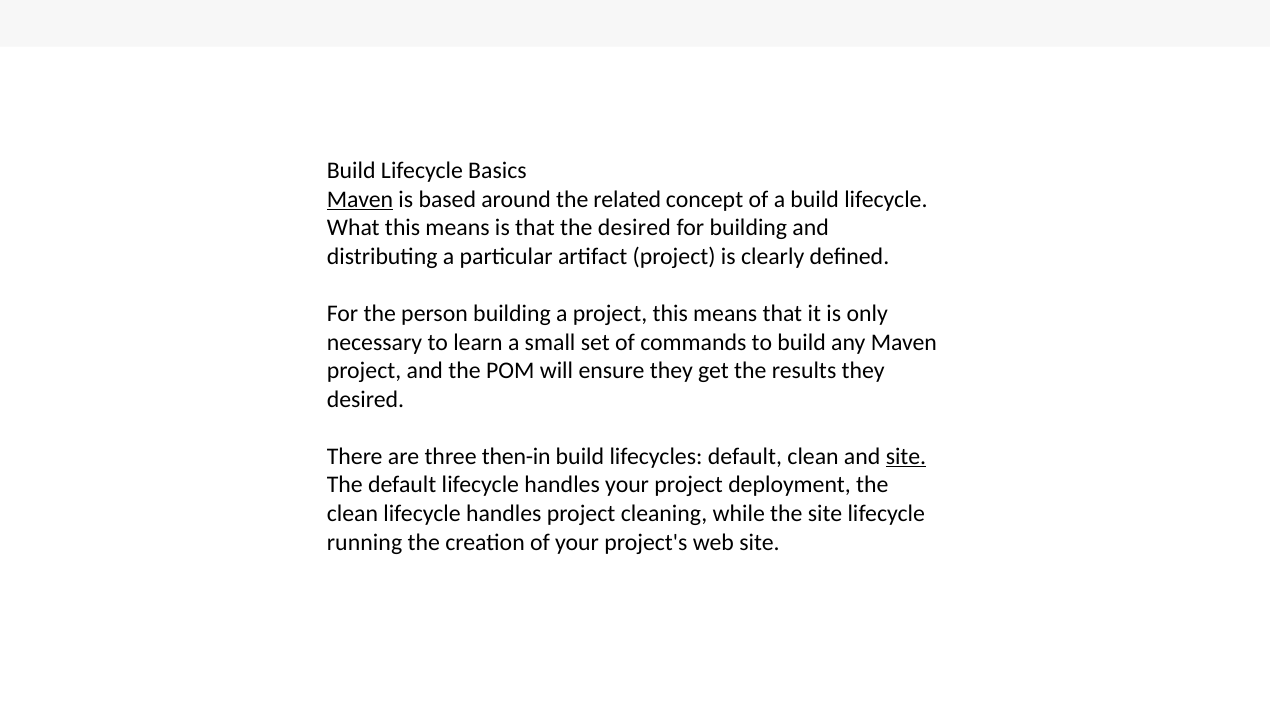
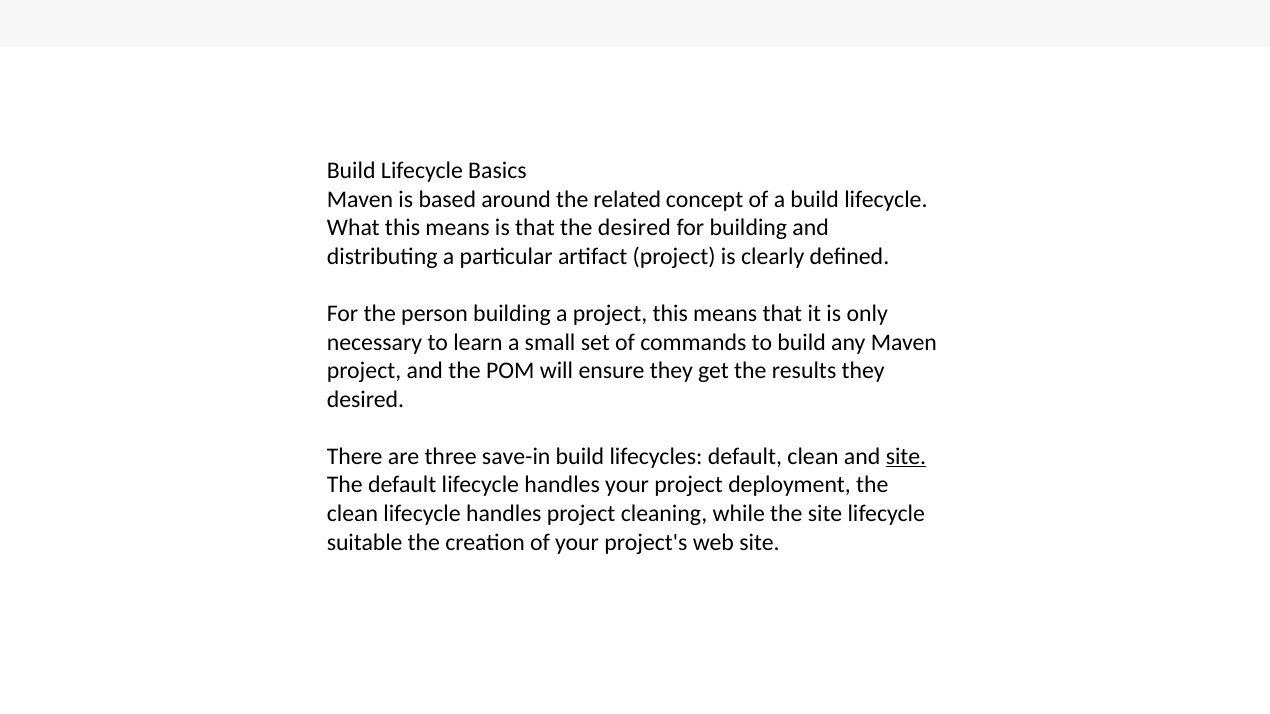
Maven at (360, 200) underline: present -> none
then-in: then-in -> save-in
running: running -> suitable
